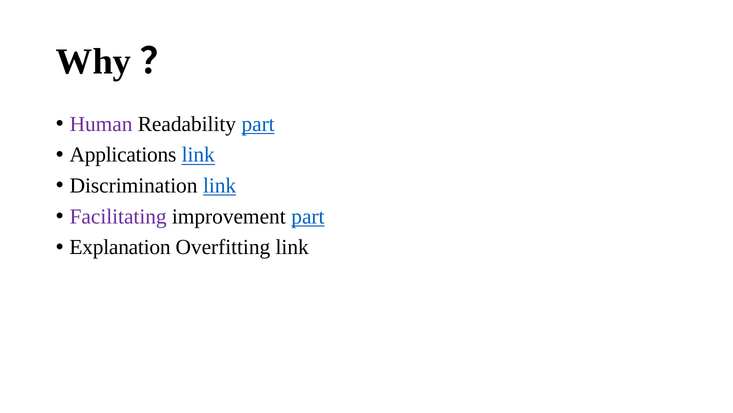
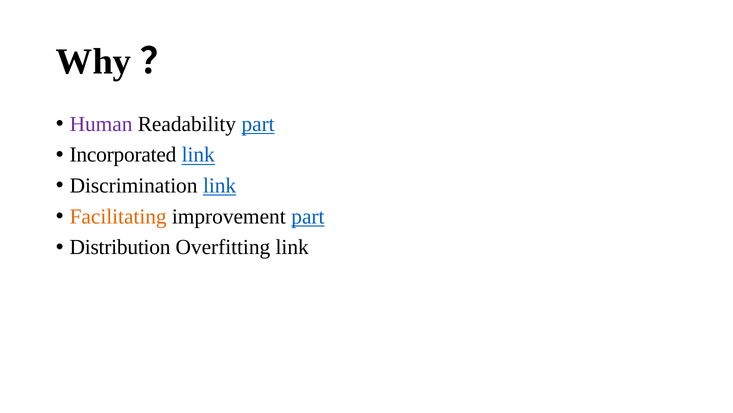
Applications: Applications -> Incorporated
Facilitating colour: purple -> orange
Explanation: Explanation -> Distribution
